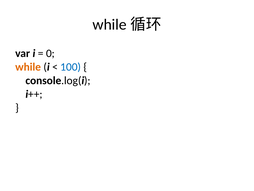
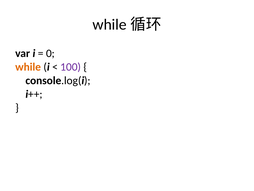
100 colour: blue -> purple
